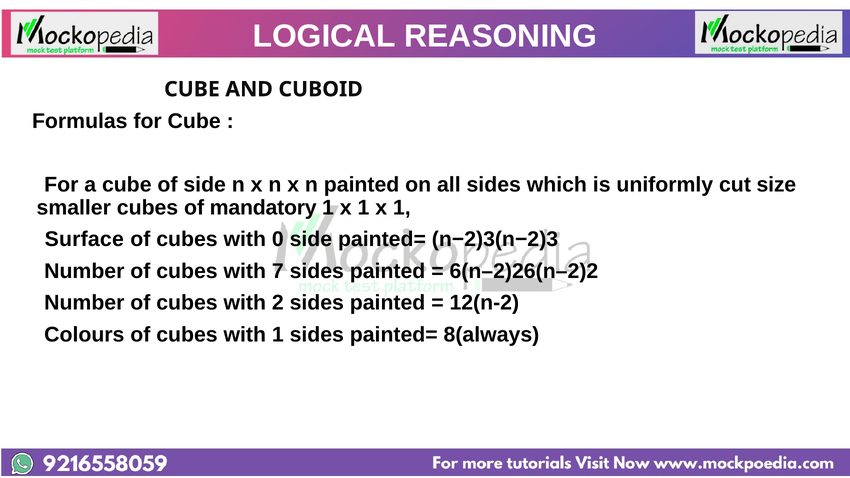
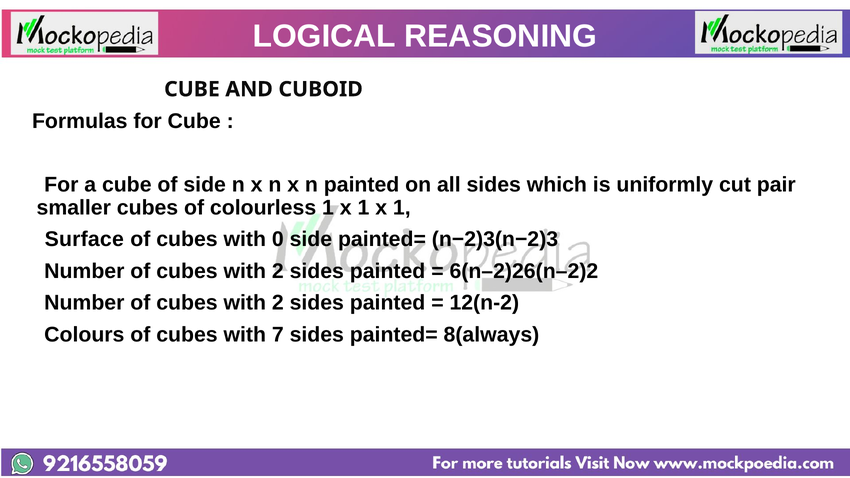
size: size -> pair
mandatory: mandatory -> colourless
7 at (278, 271): 7 -> 2
with 1: 1 -> 7
